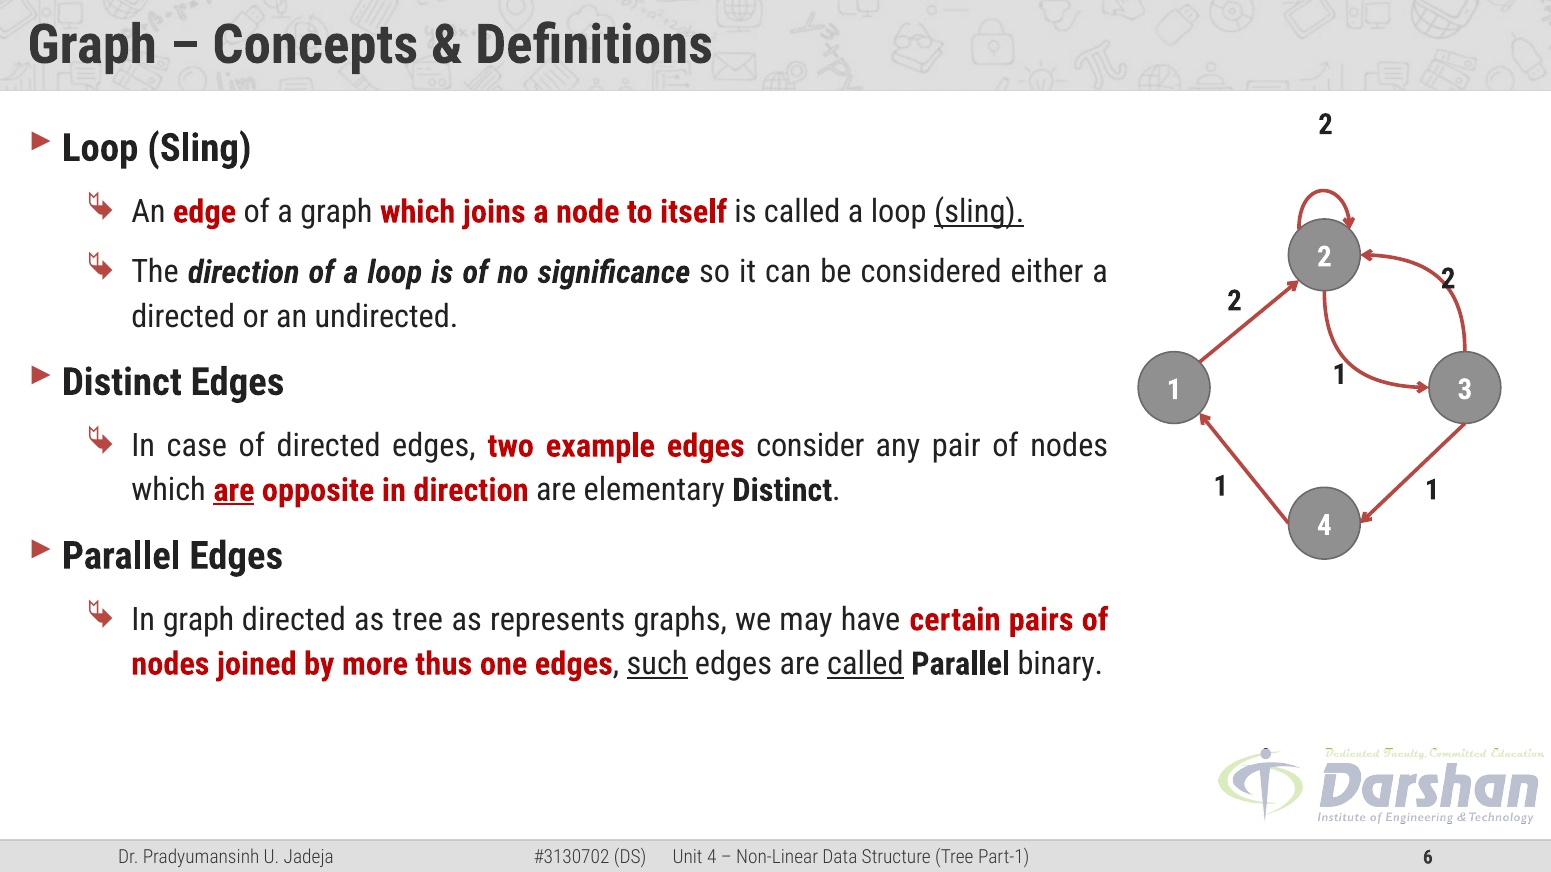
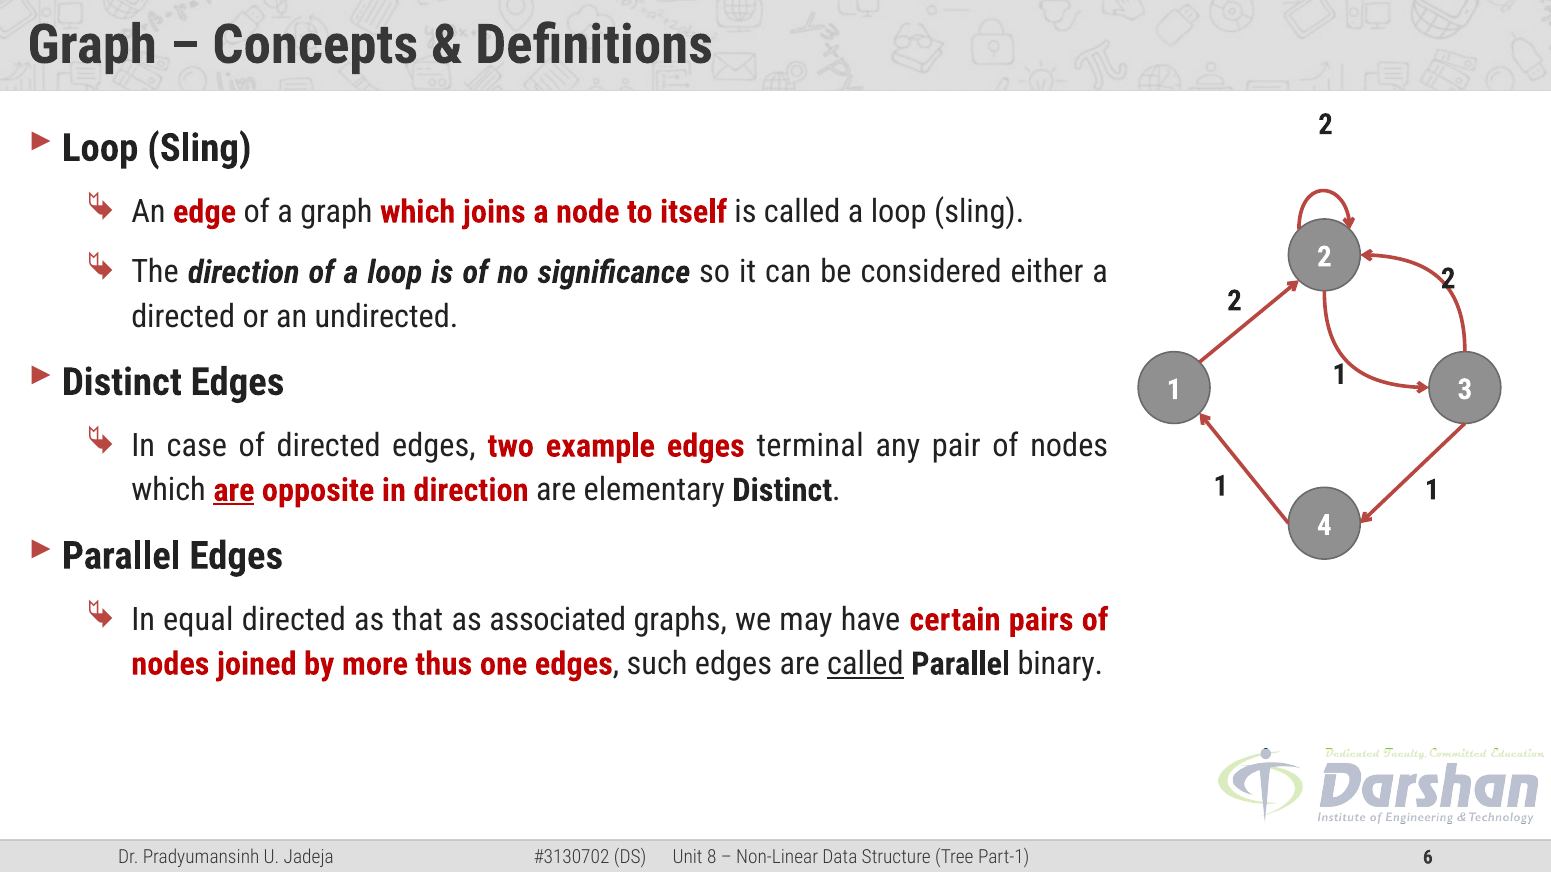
sling at (979, 212) underline: present -> none
consider: consider -> terminal
In graph: graph -> equal
as tree: tree -> that
represents: represents -> associated
such underline: present -> none
4 at (712, 858): 4 -> 8
